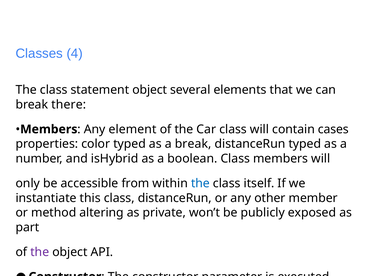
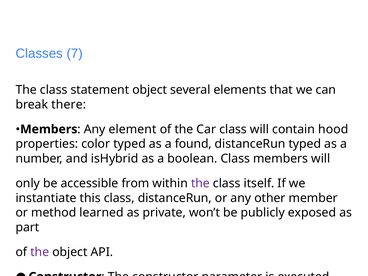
4: 4 -> 7
cases: cases -> hood
a break: break -> found
the at (200, 183) colour: blue -> purple
method altering: altering -> learned
